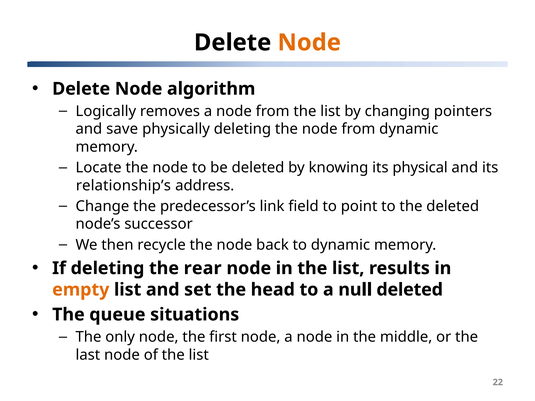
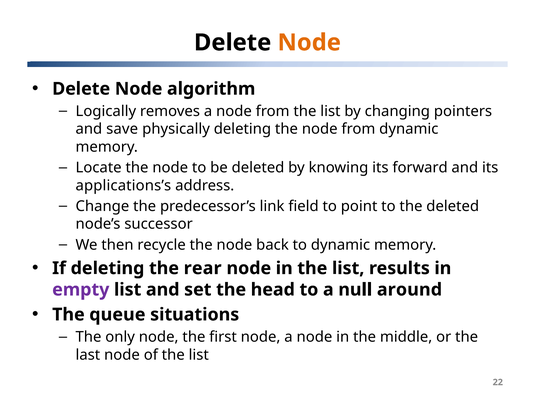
physical: physical -> forward
relationship’s: relationship’s -> applications’s
empty colour: orange -> purple
null deleted: deleted -> around
